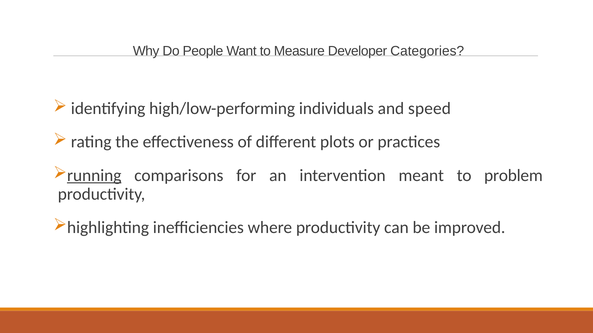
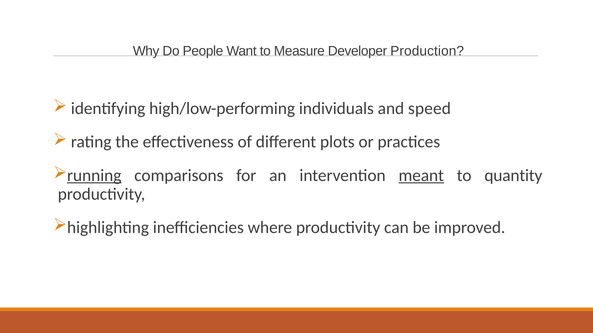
Categories: Categories -> Production
meant underline: none -> present
problem: problem -> quantity
